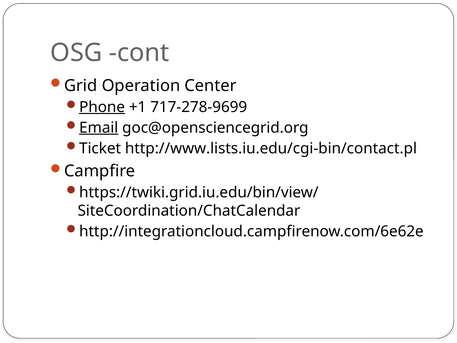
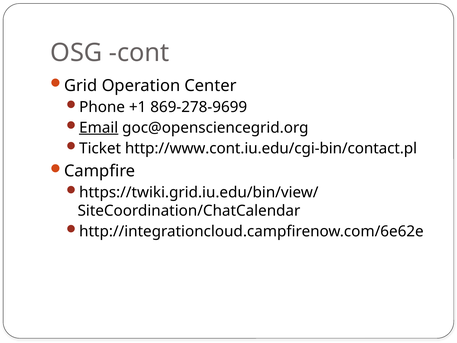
Phone underline: present -> none
717-278-9699: 717-278-9699 -> 869-278-9699
http://www.lists.iu.edu/cgi-bin/contact.pl: http://www.lists.iu.edu/cgi-bin/contact.pl -> http://www.cont.iu.edu/cgi-bin/contact.pl
